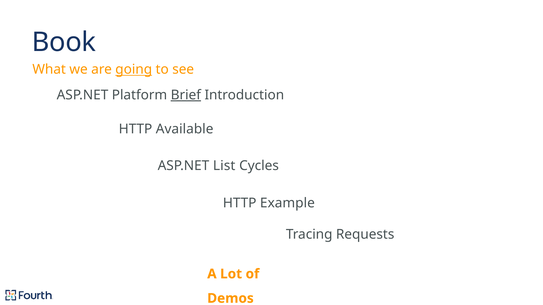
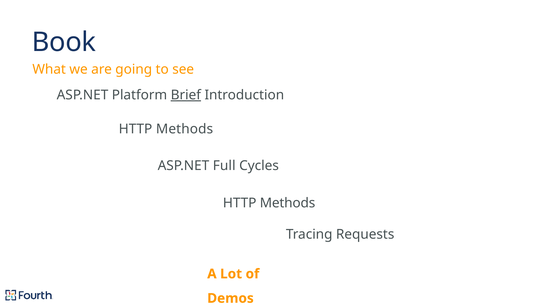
going underline: present -> none
Available at (185, 129): Available -> Methods
List: List -> Full
Example at (287, 203): Example -> Methods
